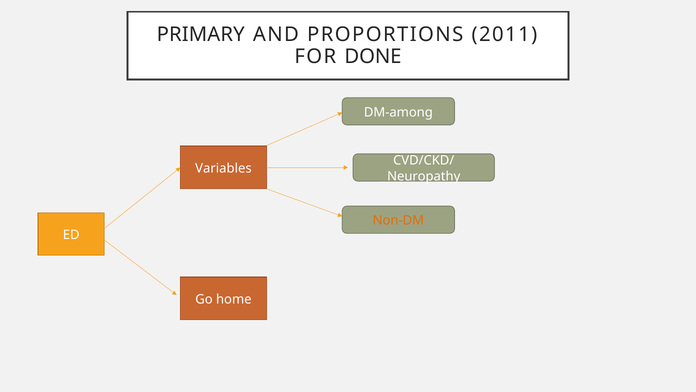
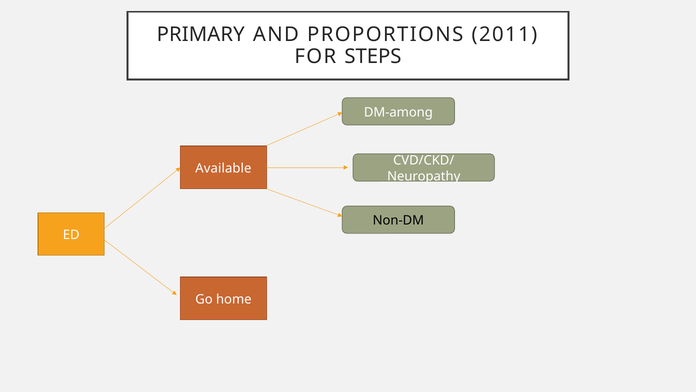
DONE: DONE -> STEPS
Variables: Variables -> Available
Non-DM colour: orange -> black
